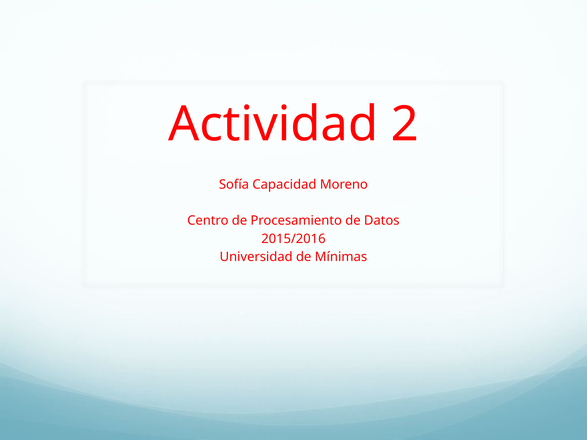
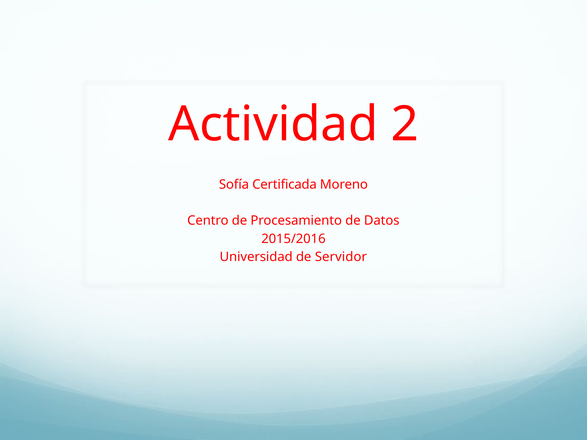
Capacidad: Capacidad -> Certificada
Mínimas: Mínimas -> Servidor
